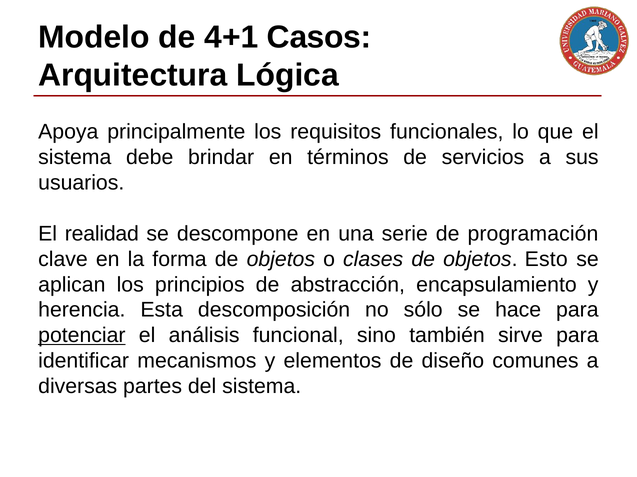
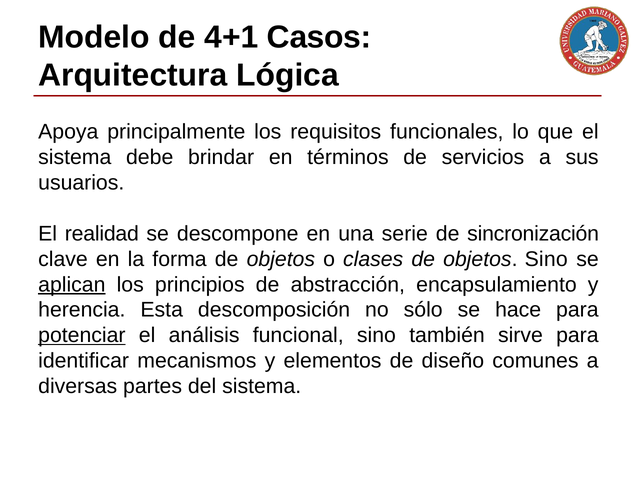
programación: programación -> sincronización
objetos Esto: Esto -> Sino
aplican underline: none -> present
